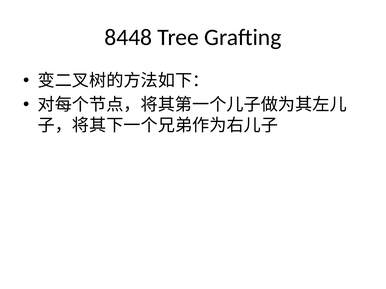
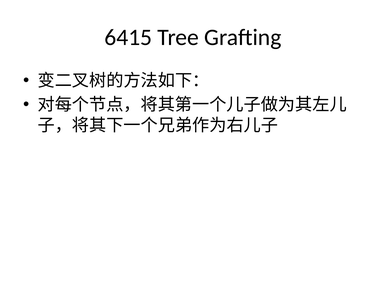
8448: 8448 -> 6415
